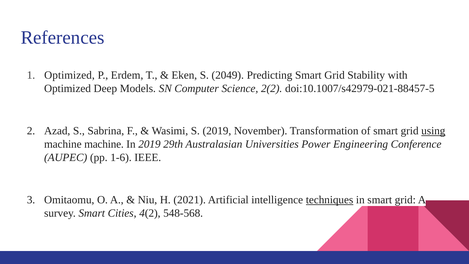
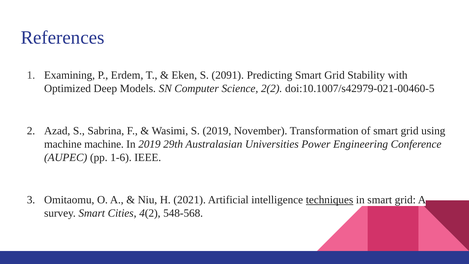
Optimized at (69, 75): Optimized -> Examining
2049: 2049 -> 2091
doi:10.1007/s42979-021-88457-5: doi:10.1007/s42979-021-88457-5 -> doi:10.1007/s42979-021-00460-5
using underline: present -> none
